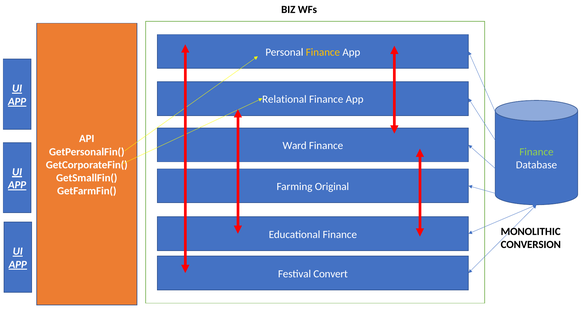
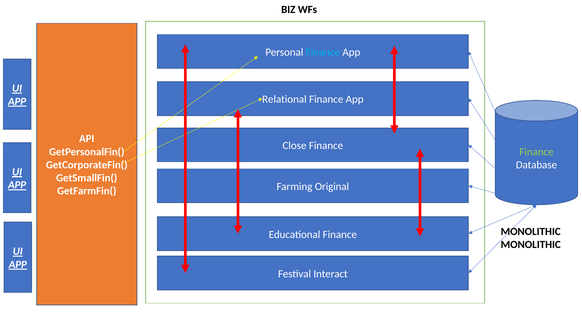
Finance at (323, 52) colour: yellow -> light blue
Ward: Ward -> Close
CONVERSION at (531, 245): CONVERSION -> MONOLITHIC
Convert: Convert -> Interact
